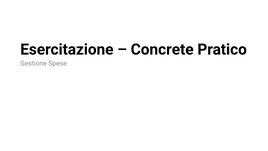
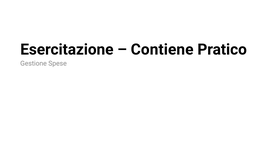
Concrete: Concrete -> Contiene
